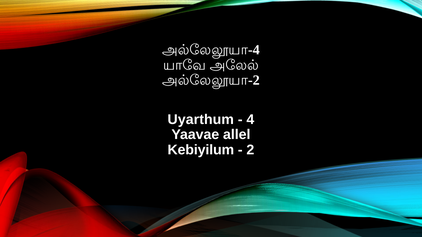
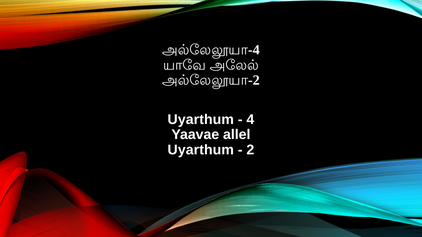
Kebiyilum at (201, 150): Kebiyilum -> Uyarthum
